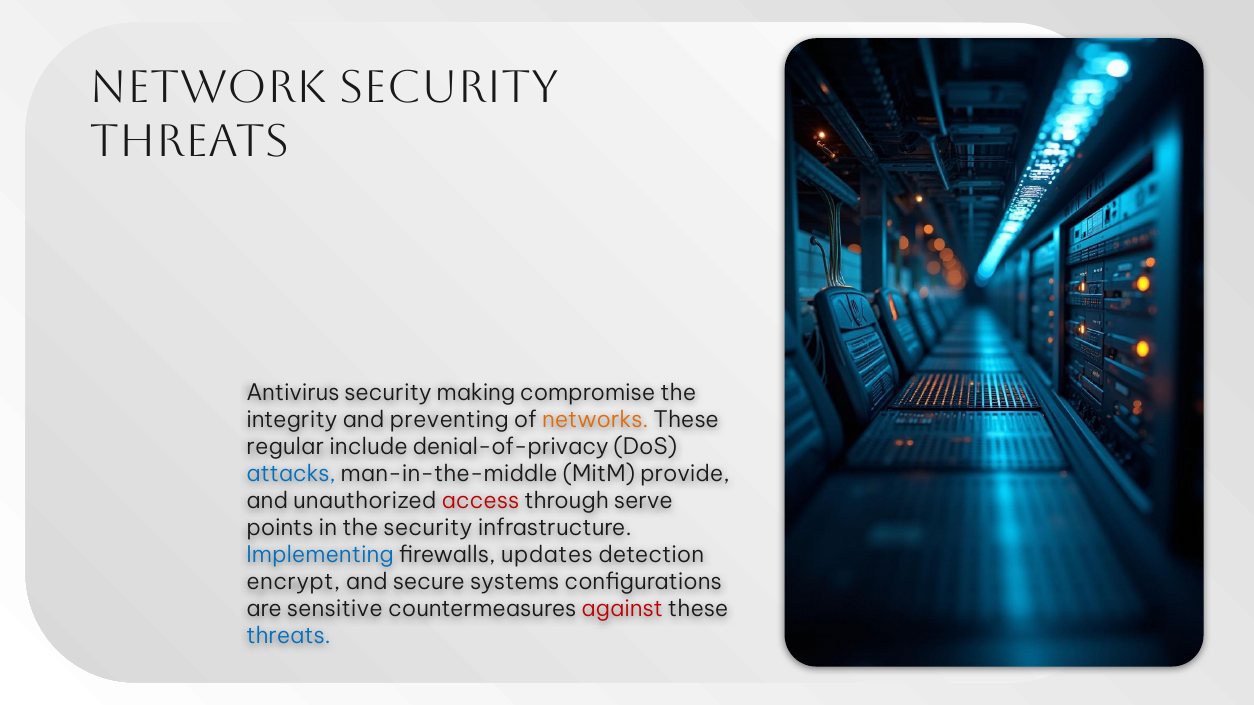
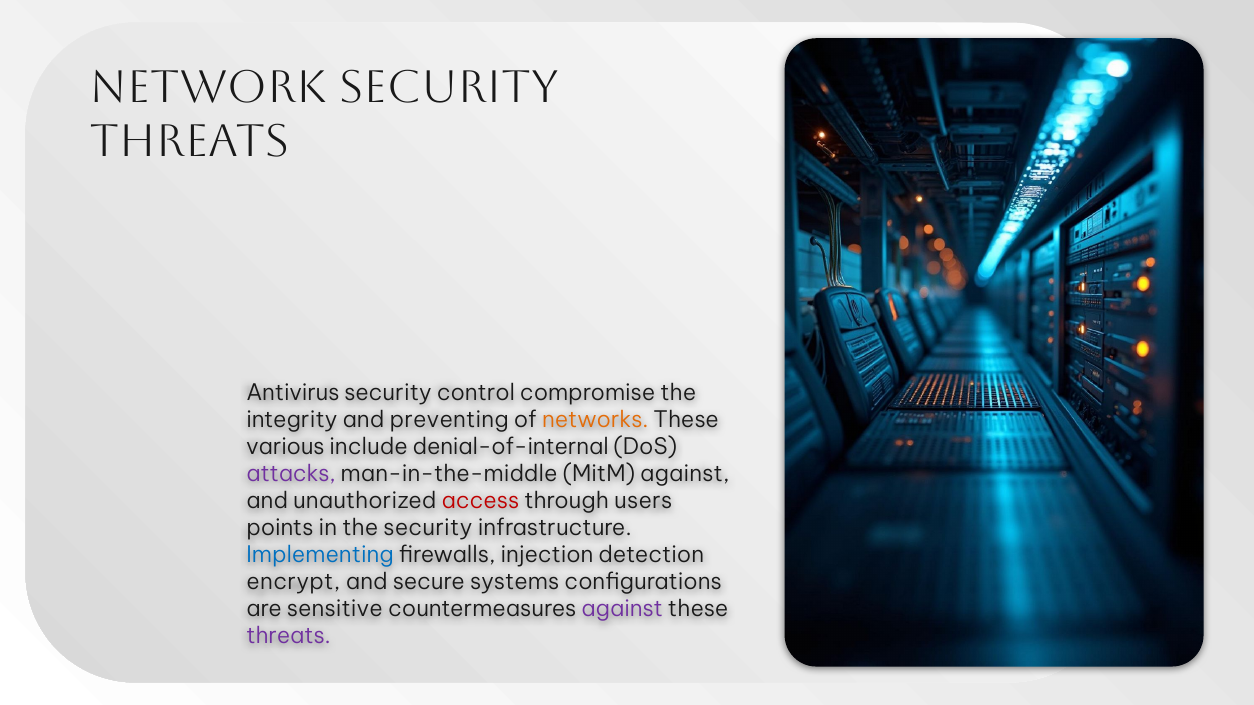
making: making -> control
regular: regular -> various
denial-of-privacy: denial-of-privacy -> denial-of-internal
attacks colour: blue -> purple
MitM provide: provide -> against
serve: serve -> users
updates: updates -> injection
against at (622, 609) colour: red -> purple
threats at (288, 636) colour: blue -> purple
